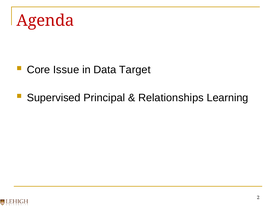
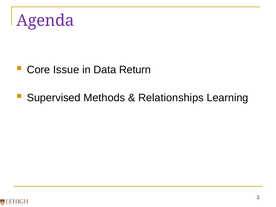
Agenda colour: red -> purple
Target: Target -> Return
Principal: Principal -> Methods
